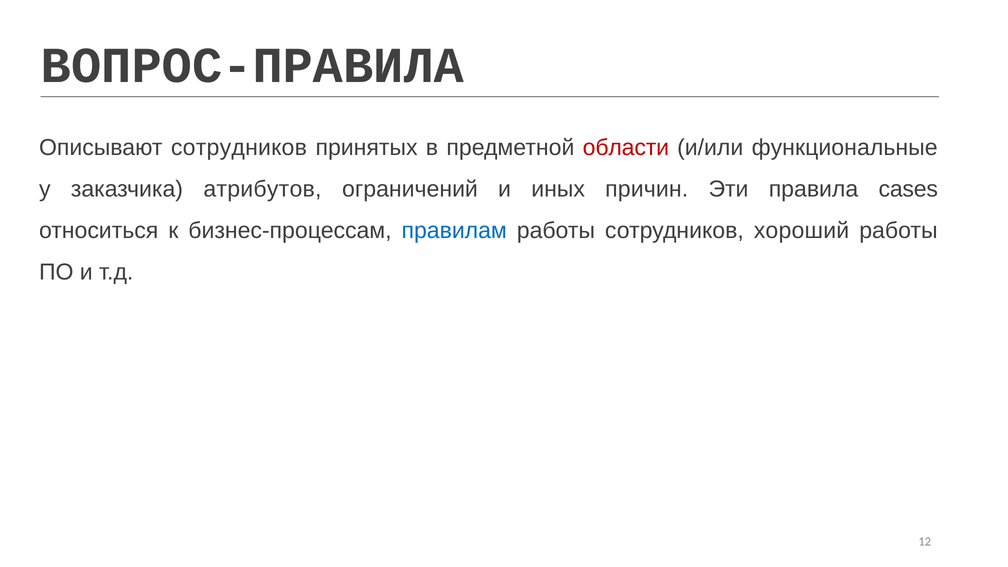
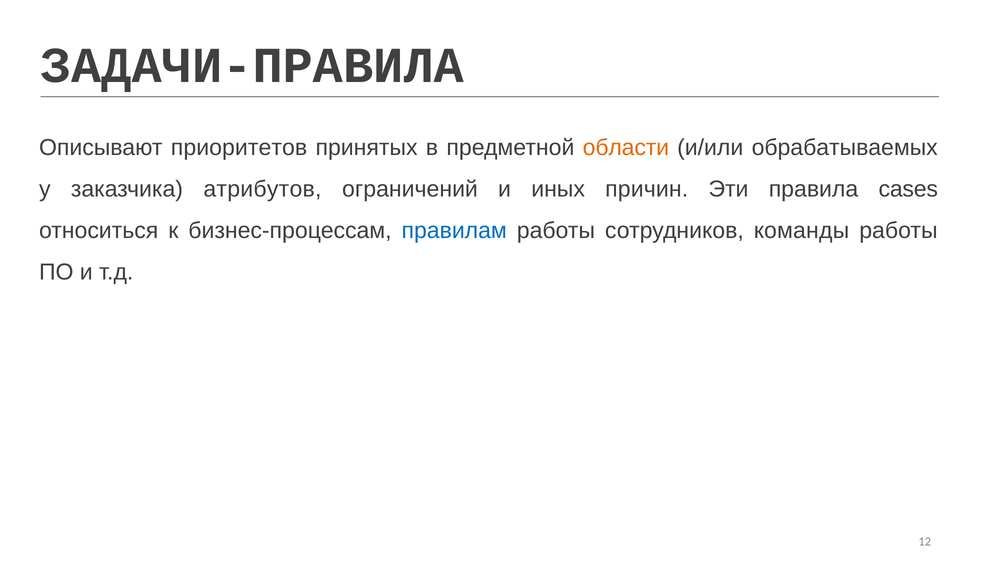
ВОПРОС-ПРАВИЛА: ВОПРОС-ПРАВИЛА -> ЗАДАЧИ-ПРАВИЛА
Описывают сотрудников: сотрудников -> приоритетов
области colour: red -> orange
функциональные: функциональные -> обрабатываемых
хороший: хороший -> команды
